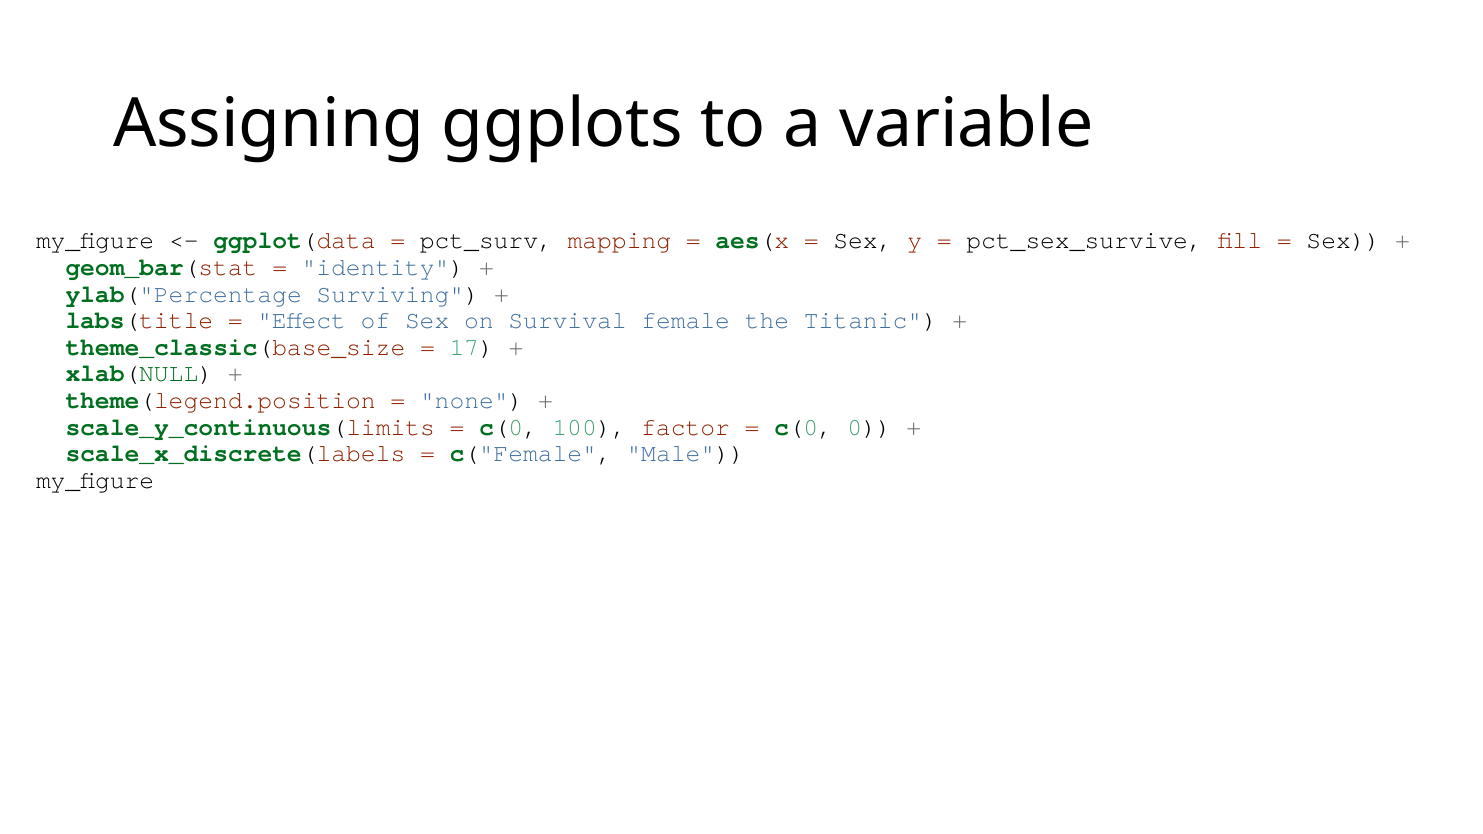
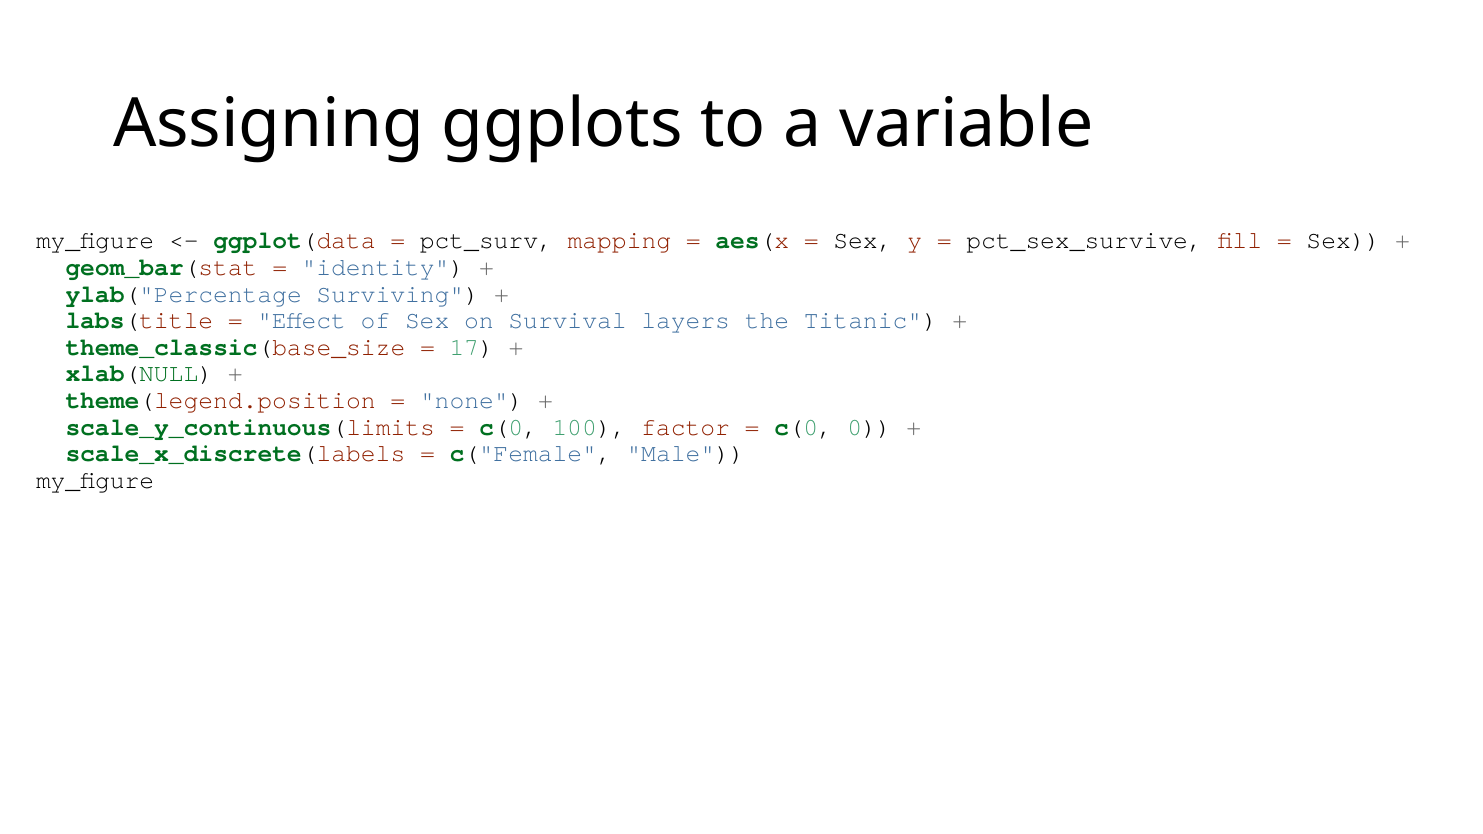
female: female -> layers
